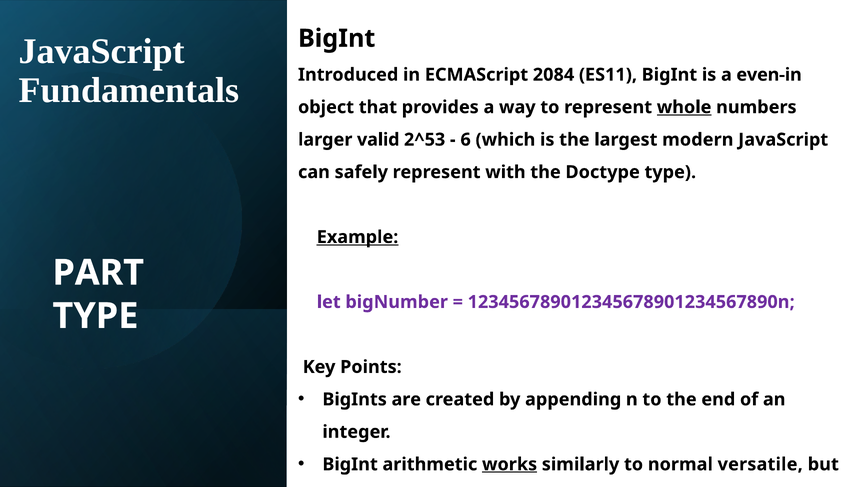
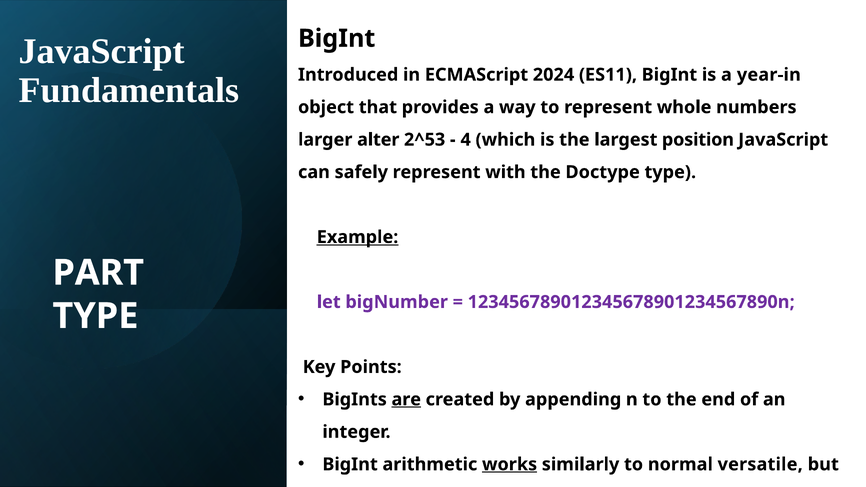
2084: 2084 -> 2024
even-in: even-in -> year-in
whole underline: present -> none
valid: valid -> alter
6: 6 -> 4
modern: modern -> position
are underline: none -> present
